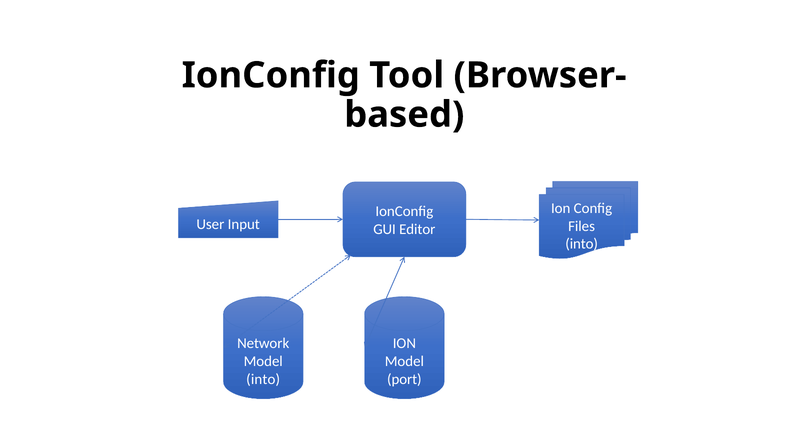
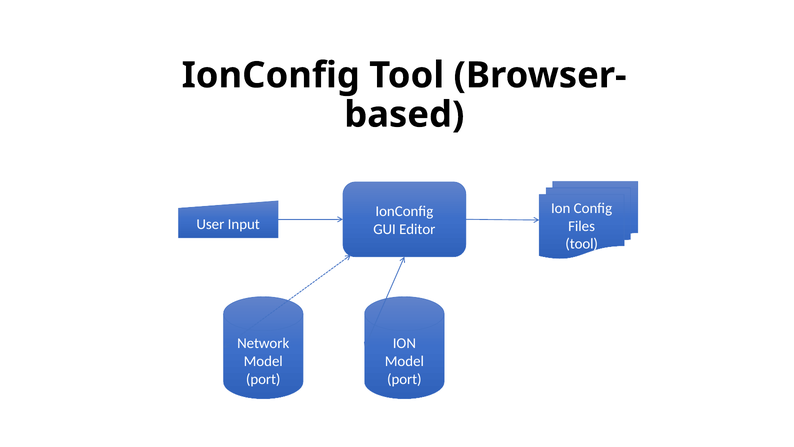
into at (582, 244): into -> tool
into at (263, 379): into -> port
